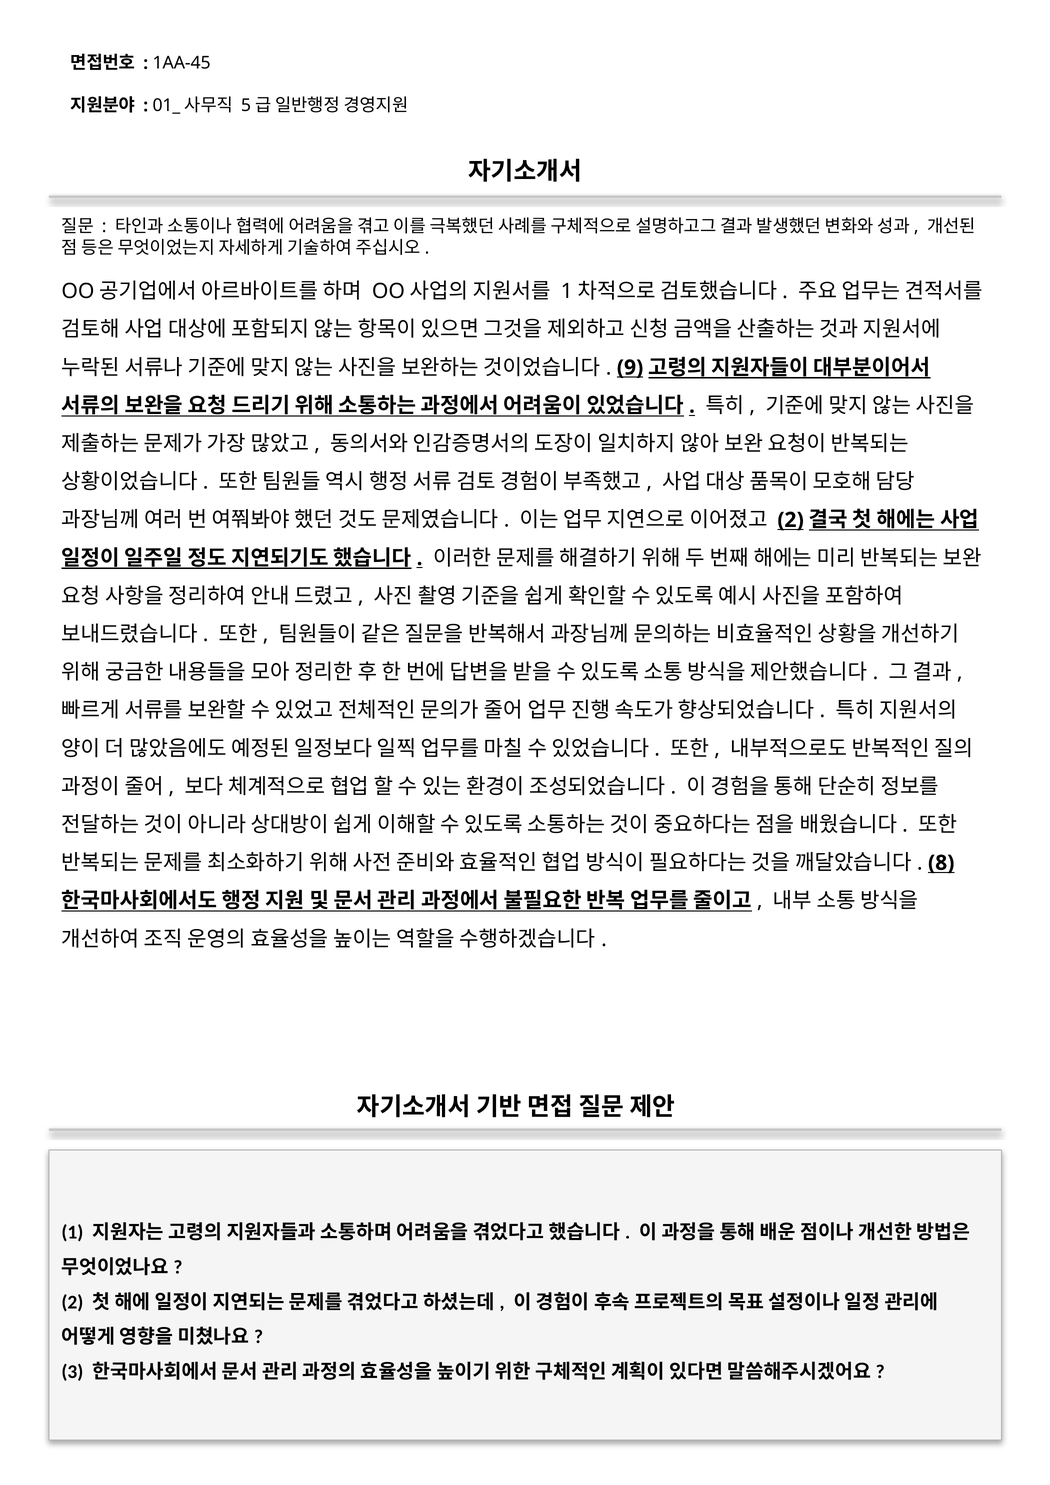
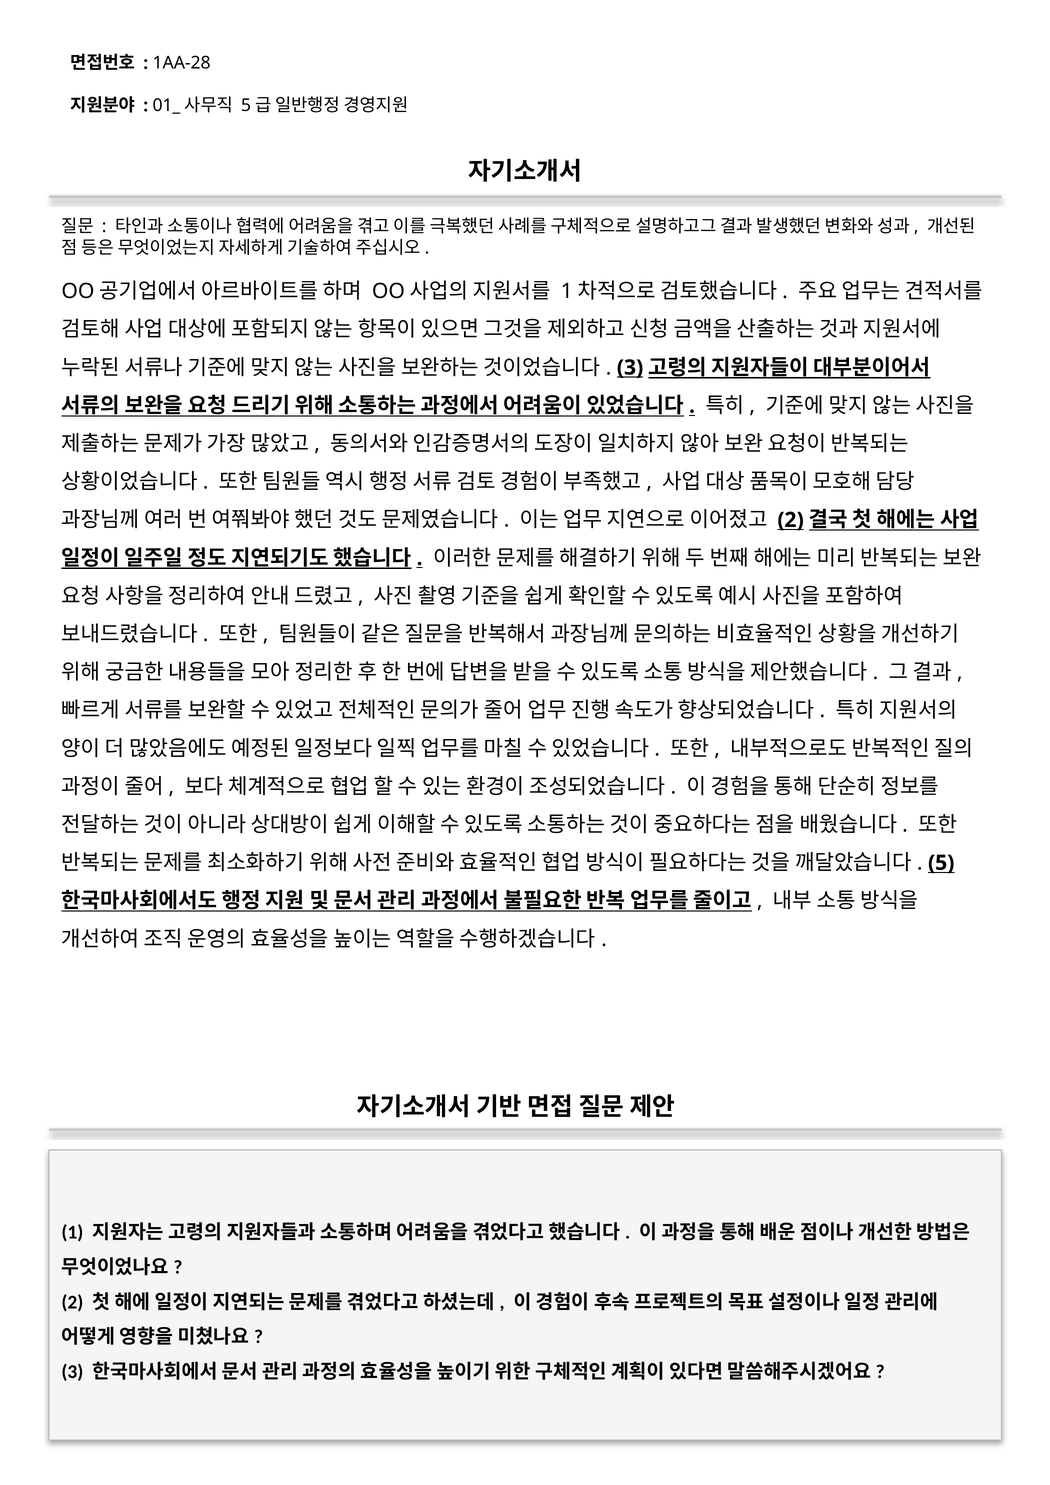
1AA-45: 1AA-45 -> 1AA-28
9 at (630, 368): 9 -> 3
8: 8 -> 5
